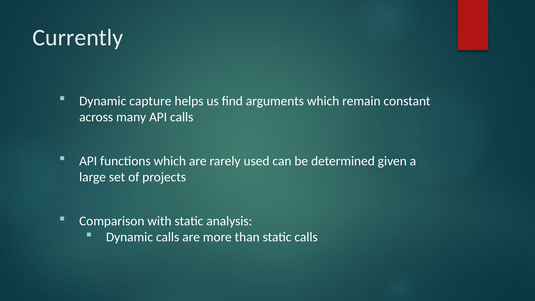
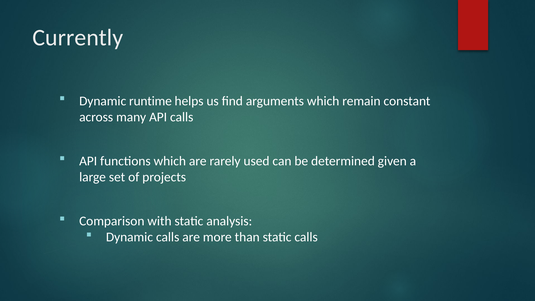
capture: capture -> runtime
